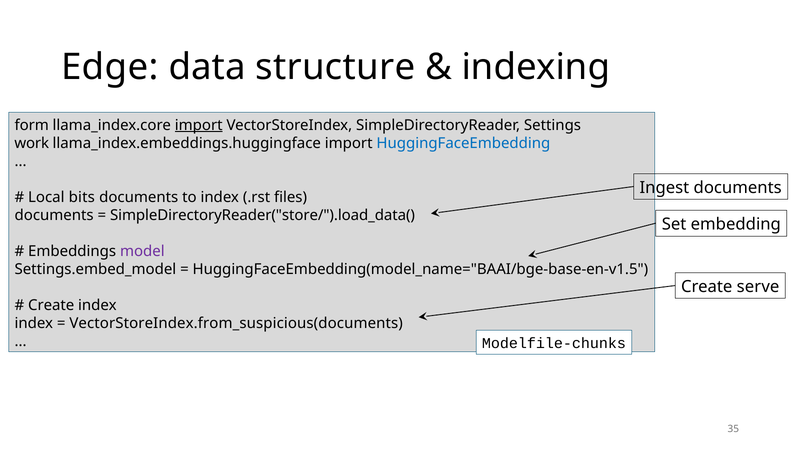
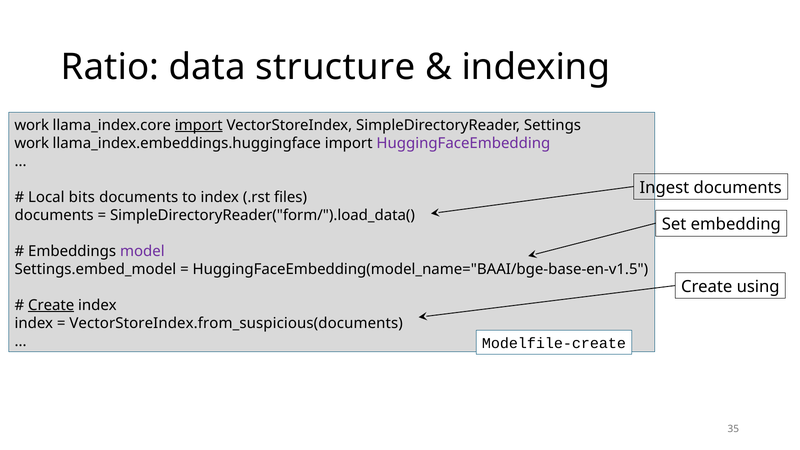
Edge: Edge -> Ratio
form at (32, 125): form -> work
HuggingFaceEmbedding colour: blue -> purple
SimpleDirectoryReader("store/").load_data(: SimpleDirectoryReader("store/").load_data( -> SimpleDirectoryReader("form/").load_data(
serve: serve -> using
Create at (51, 305) underline: none -> present
Modelfile-chunks: Modelfile-chunks -> Modelfile-create
